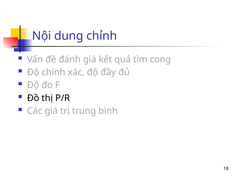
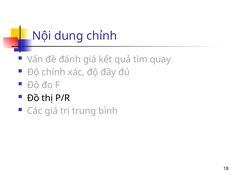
cong: cong -> quay
